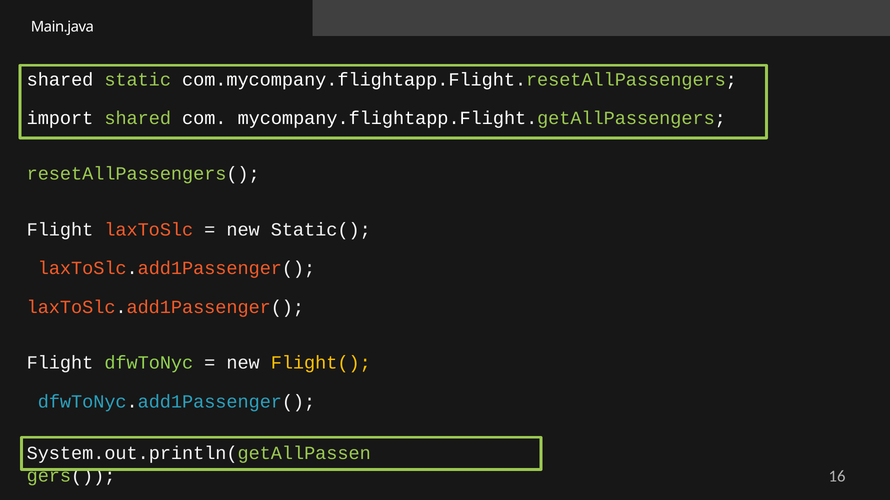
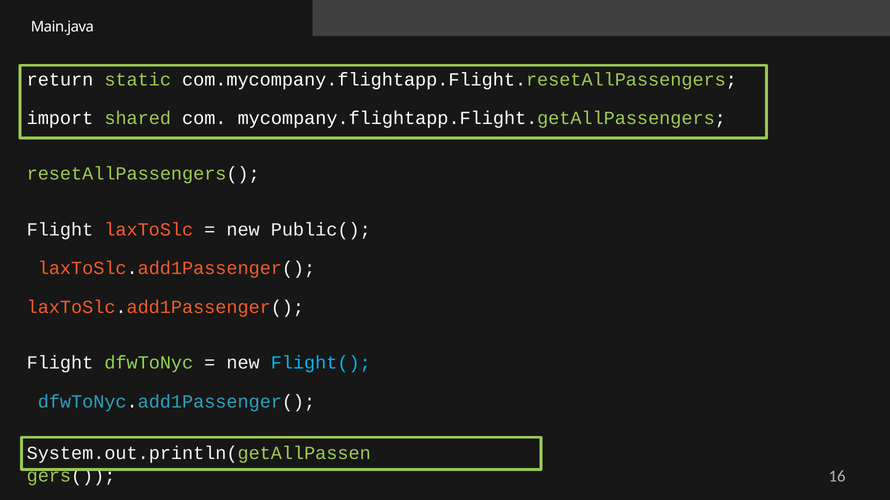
shared at (60, 80): shared -> return
Static(: Static( -> Public(
Flight( colour: yellow -> light blue
